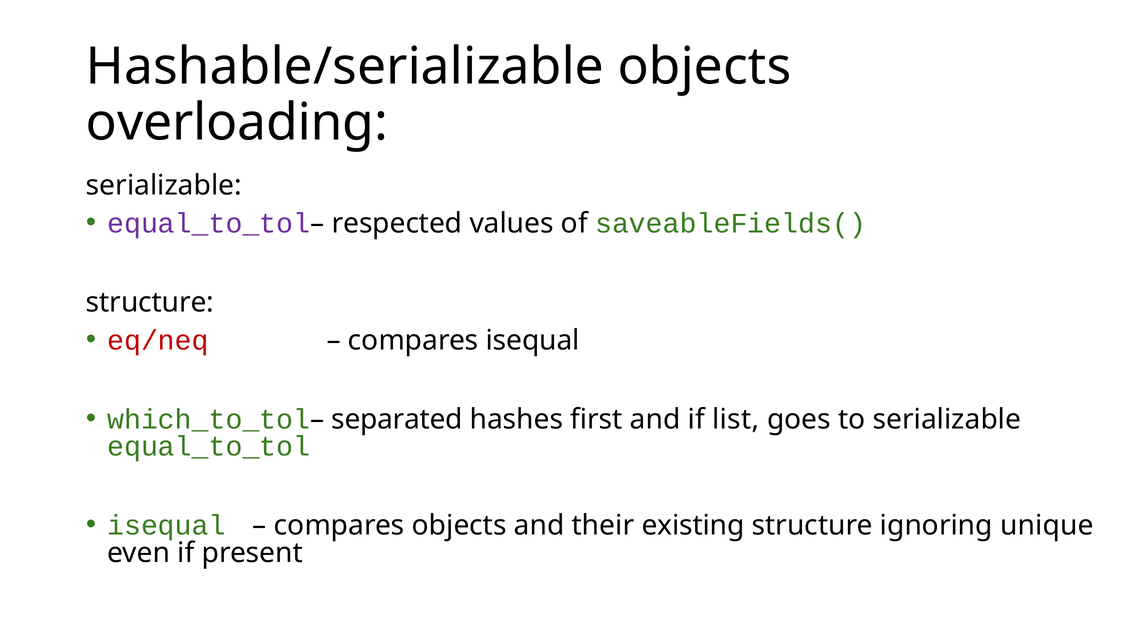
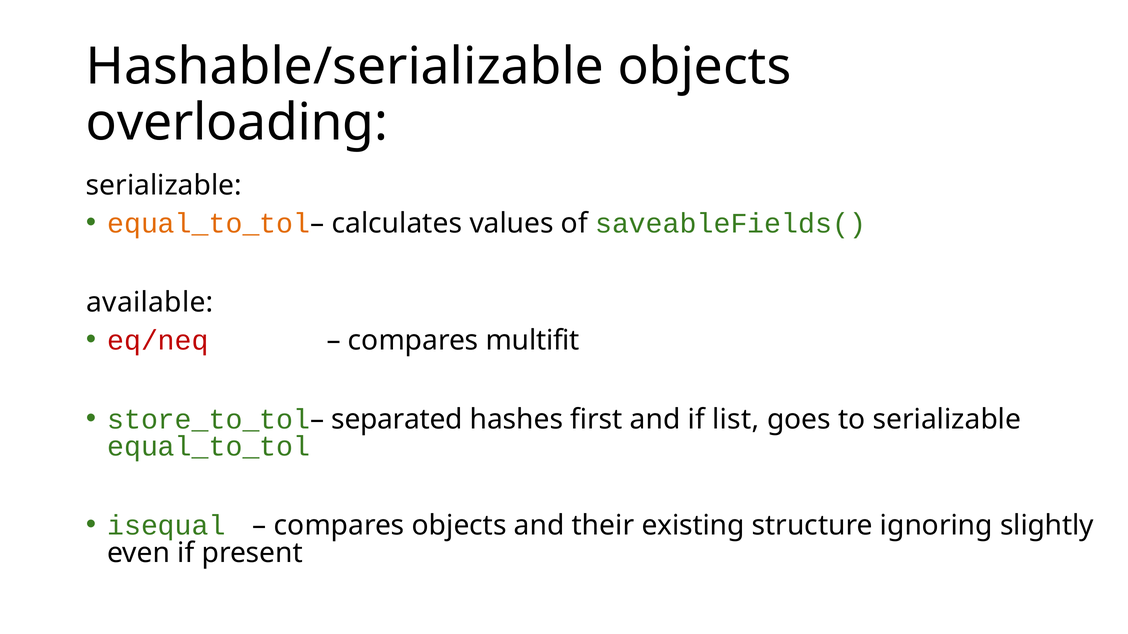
equal_to_tol at (209, 224) colour: purple -> orange
respected: respected -> calculates
structure at (150, 303): structure -> available
compares isequal: isequal -> multifit
which_to_tol: which_to_tol -> store_to_tol
unique: unique -> slightly
